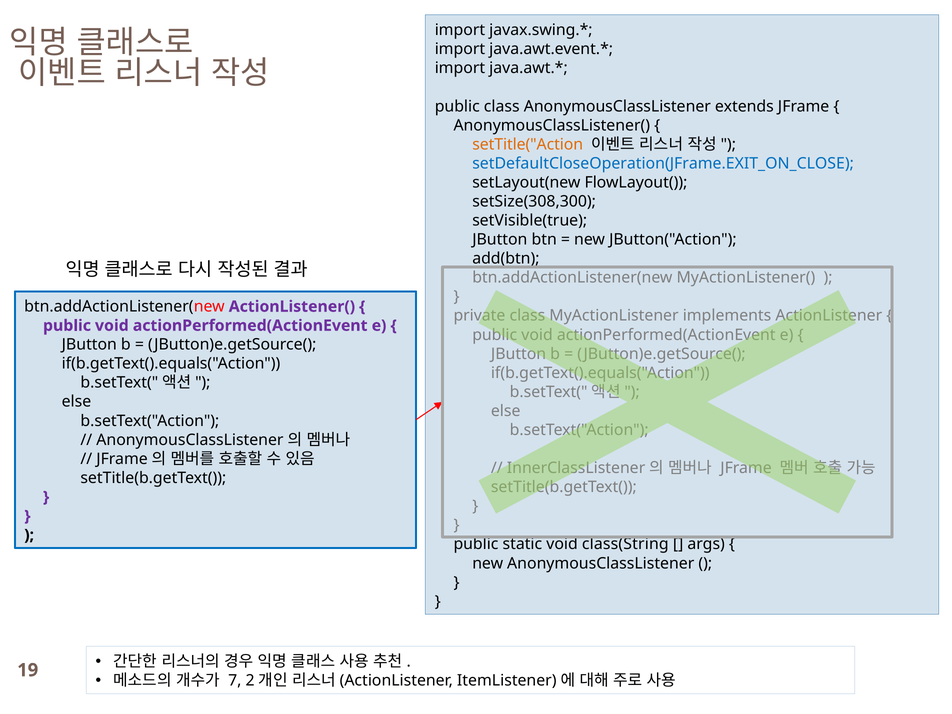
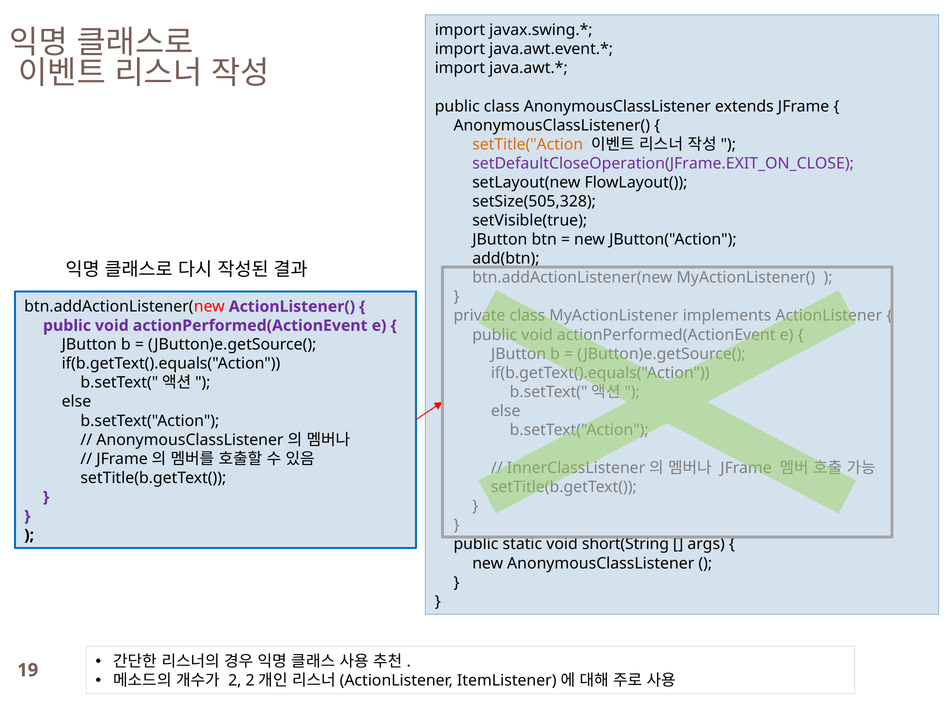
setDefaultCloseOperation(JFrame.EXIT_ON_CLOSE colour: blue -> purple
setSize(308,300: setSize(308,300 -> setSize(505,328
class(String: class(String -> short(String
7: 7 -> 2
